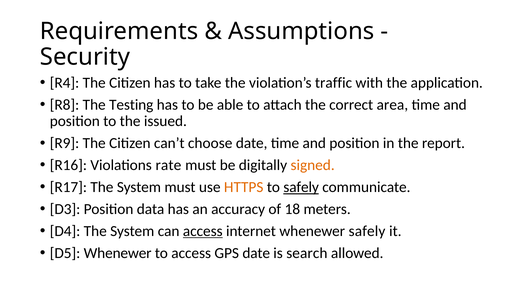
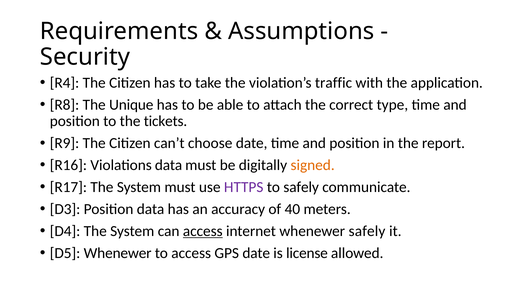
Testing: Testing -> Unique
area: area -> type
issued: issued -> tickets
Violations rate: rate -> data
HTTPS colour: orange -> purple
safely at (301, 187) underline: present -> none
18: 18 -> 40
search: search -> license
